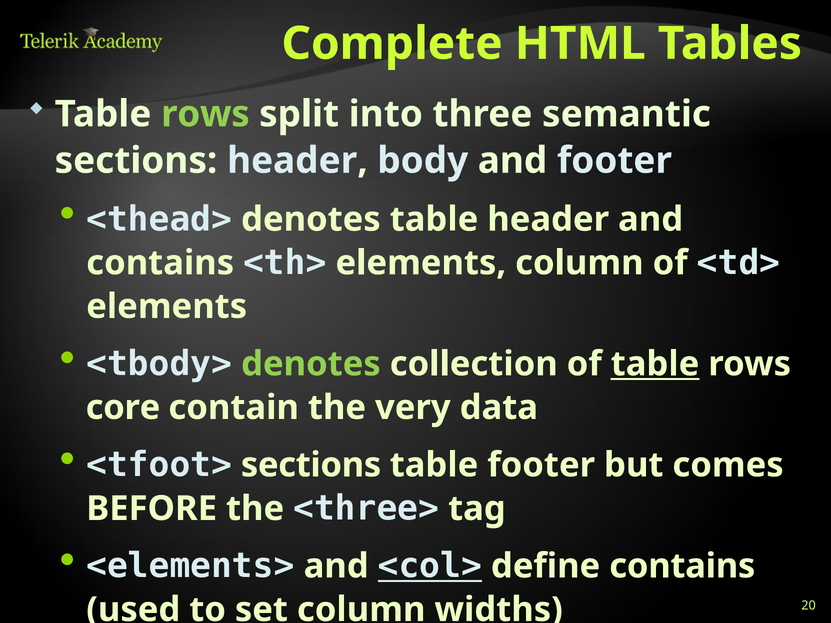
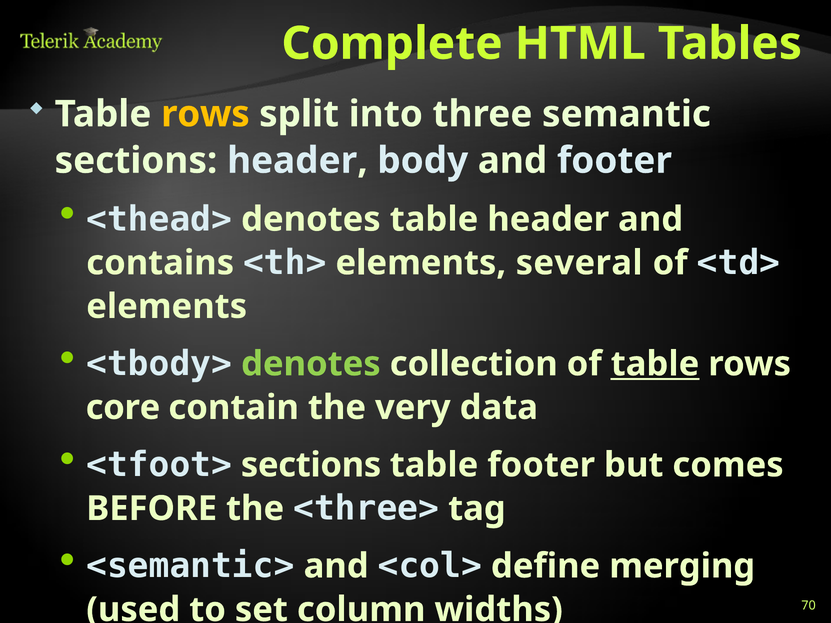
rows at (205, 114) colour: light green -> yellow
elements column: column -> several
<elements>: <elements> -> <semantic>
<col> underline: present -> none
define contains: contains -> merging
20: 20 -> 70
